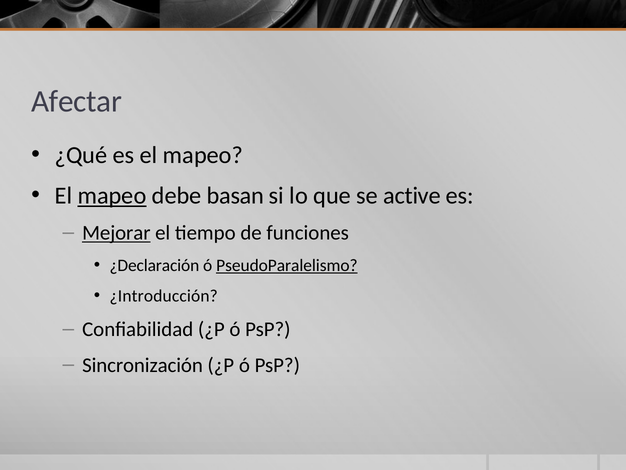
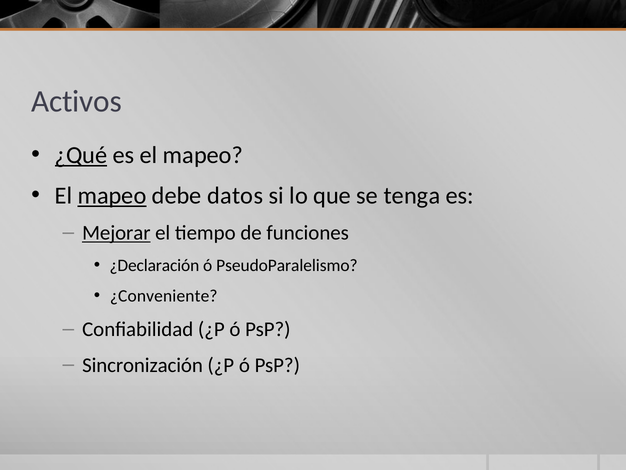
Afectar: Afectar -> Activos
¿Qué underline: none -> present
basan: basan -> datos
active: active -> tenga
PseudoParalelismo underline: present -> none
¿Introducción: ¿Introducción -> ¿Conveniente
